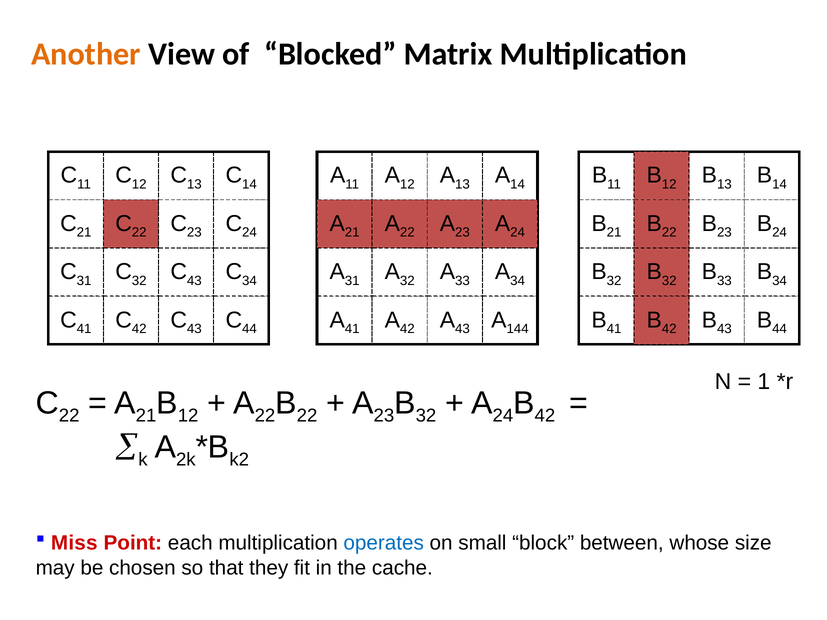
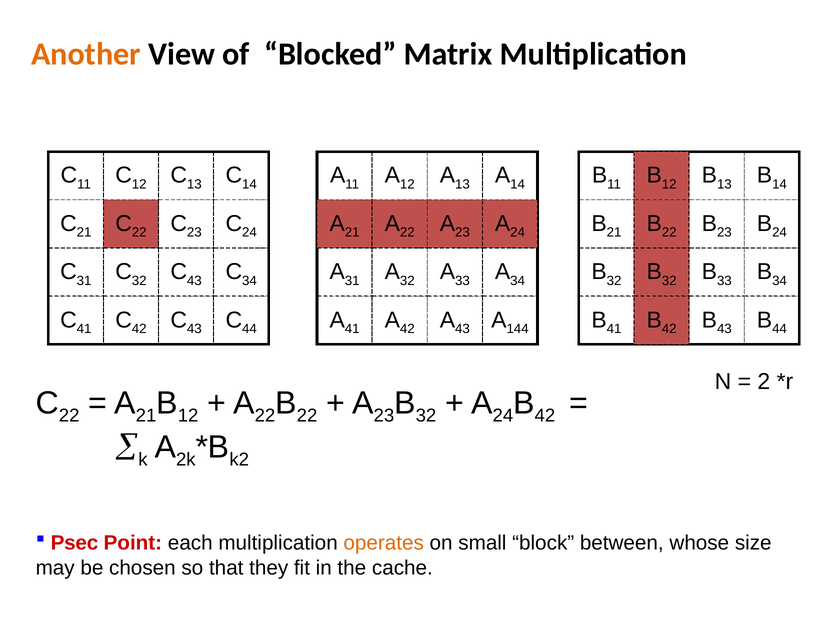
1: 1 -> 2
Miss: Miss -> Psec
operates colour: blue -> orange
